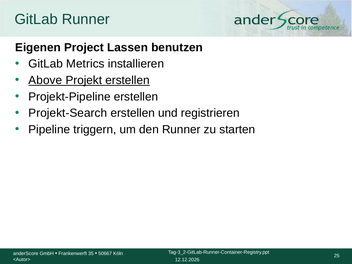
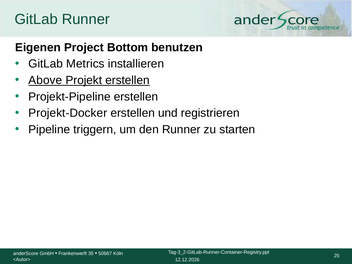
Lassen: Lassen -> Bottom
Projekt-Search: Projekt-Search -> Projekt-Docker
